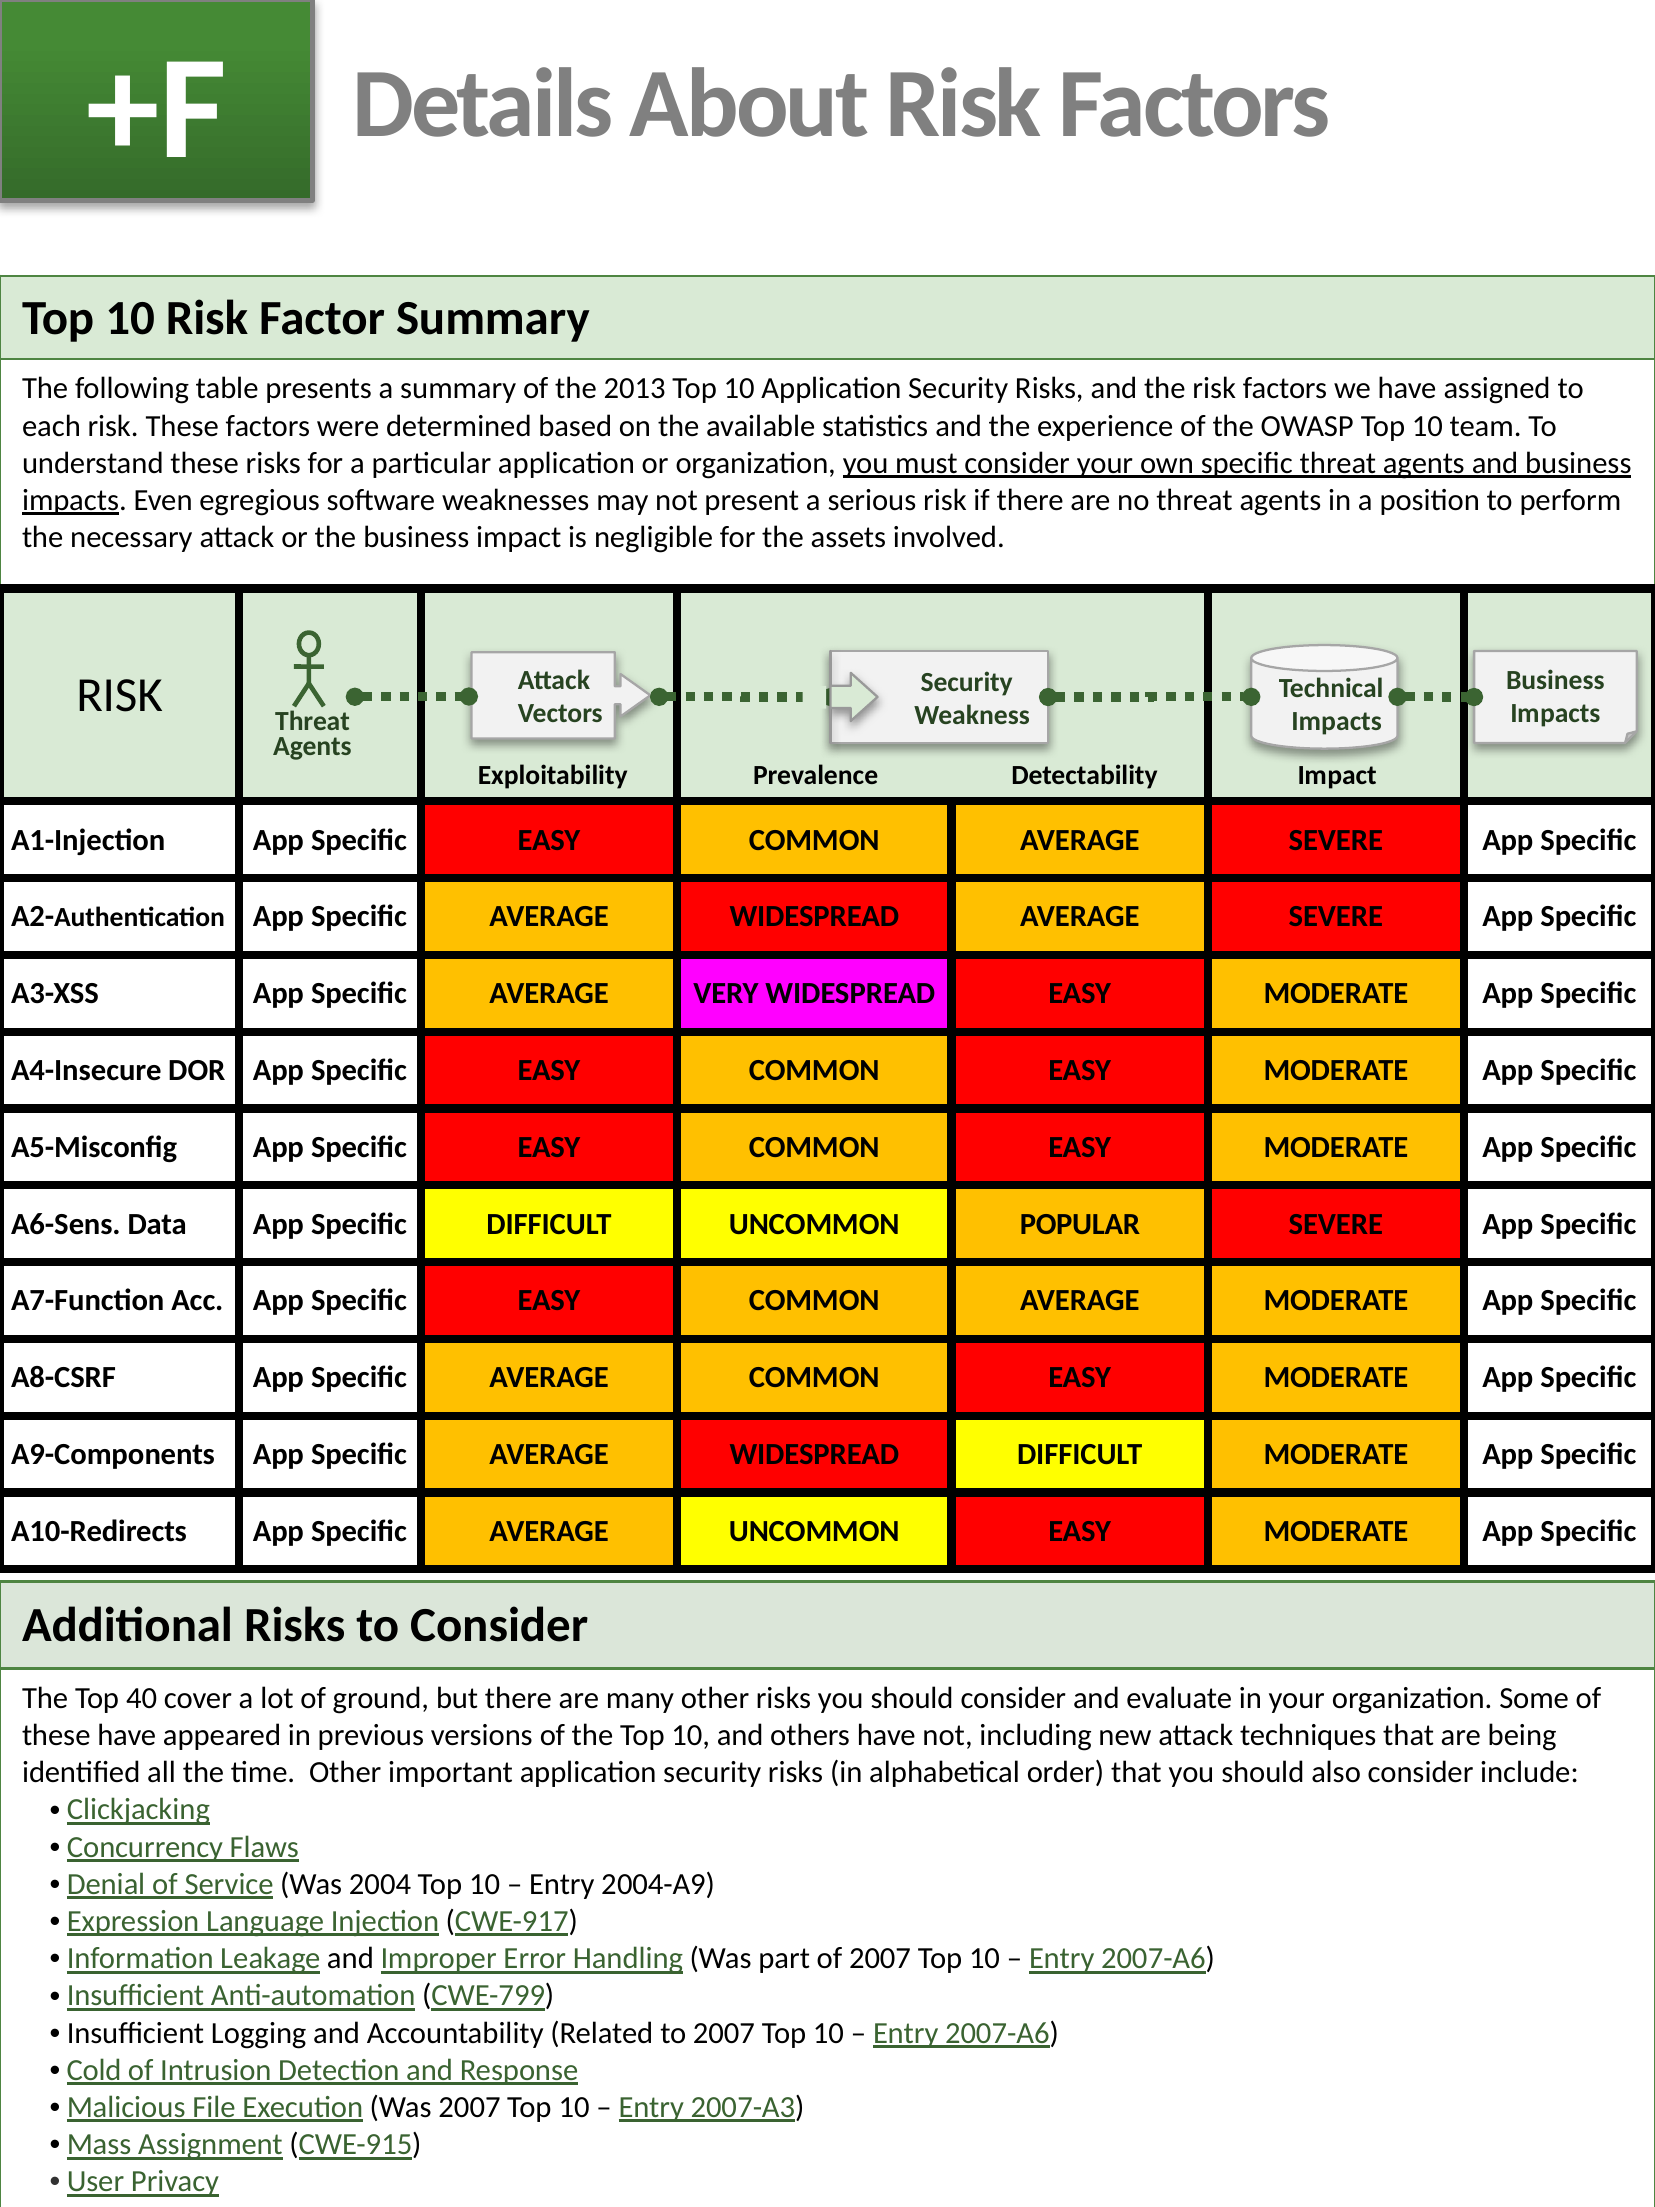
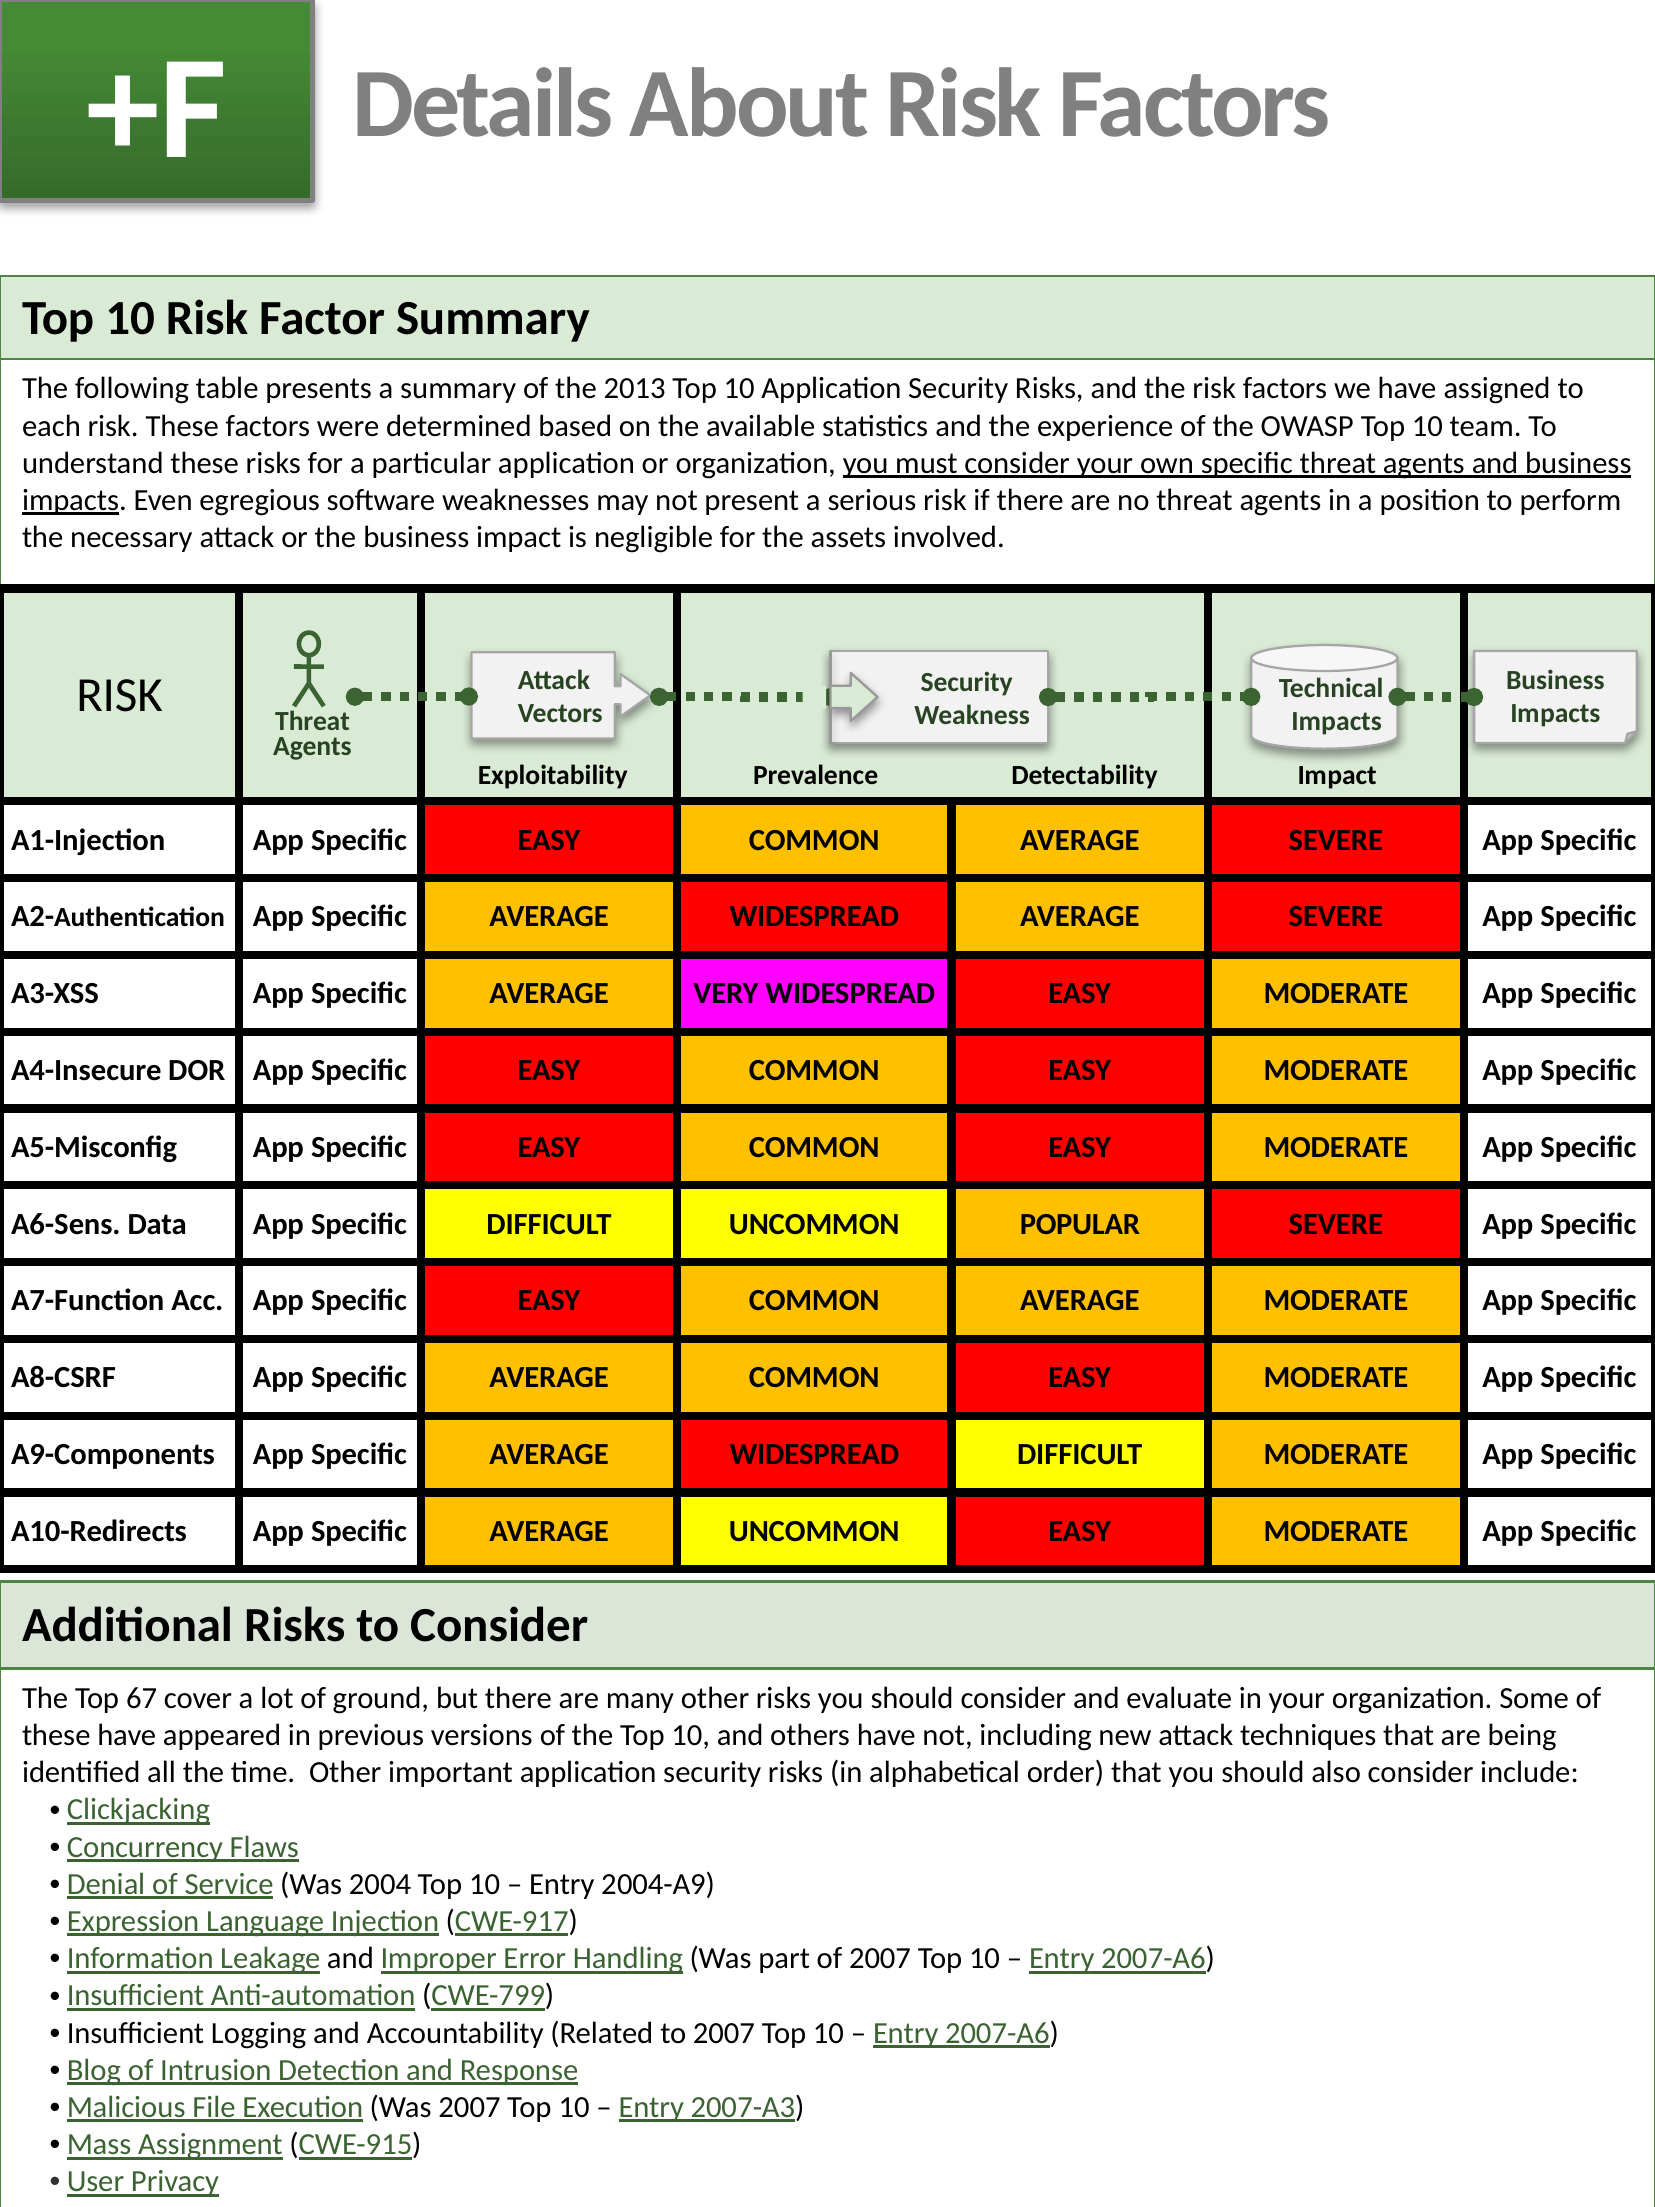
40: 40 -> 67
Cold: Cold -> Blog
